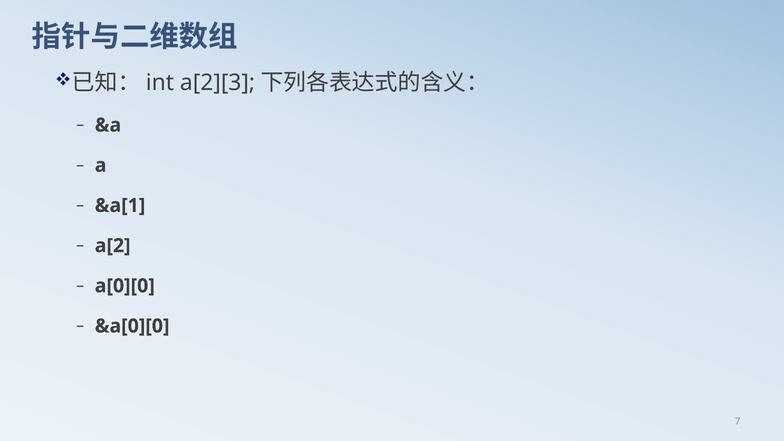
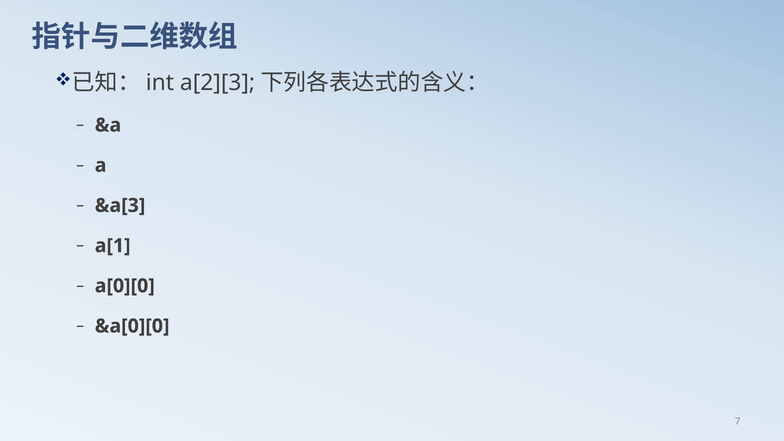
&a[1: &a[1 -> &a[3
a[2: a[2 -> a[1
